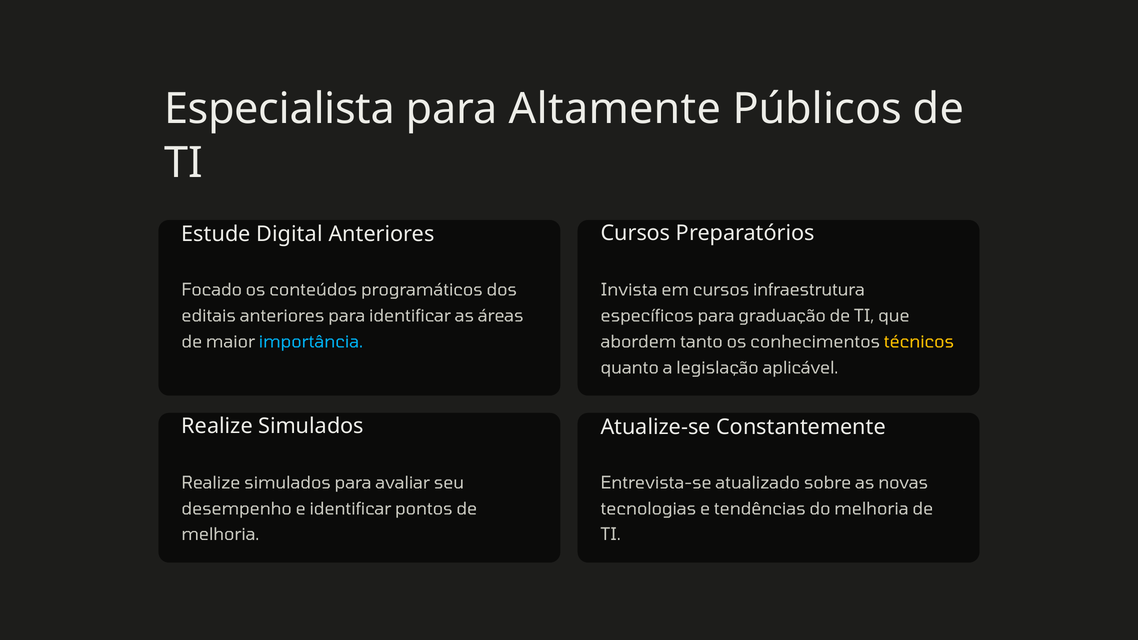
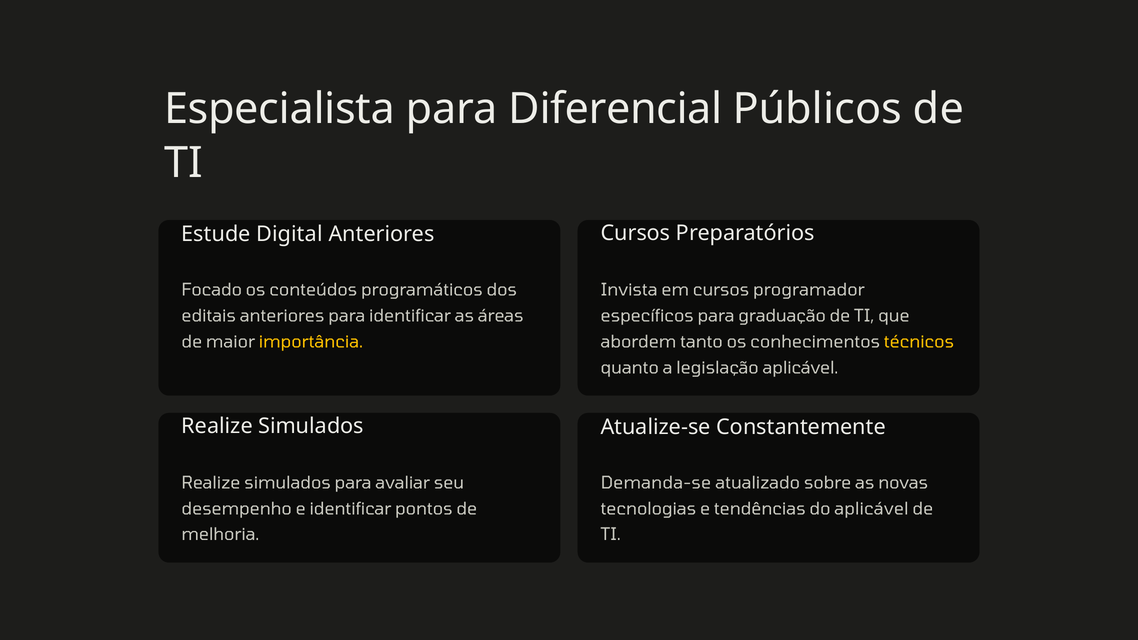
Altamente: Altamente -> Diferencial
infraestrutura: infraestrutura -> programador
importância colour: light blue -> yellow
Entrevista-se: Entrevista-se -> Demanda-se
do melhoria: melhoria -> aplicável
